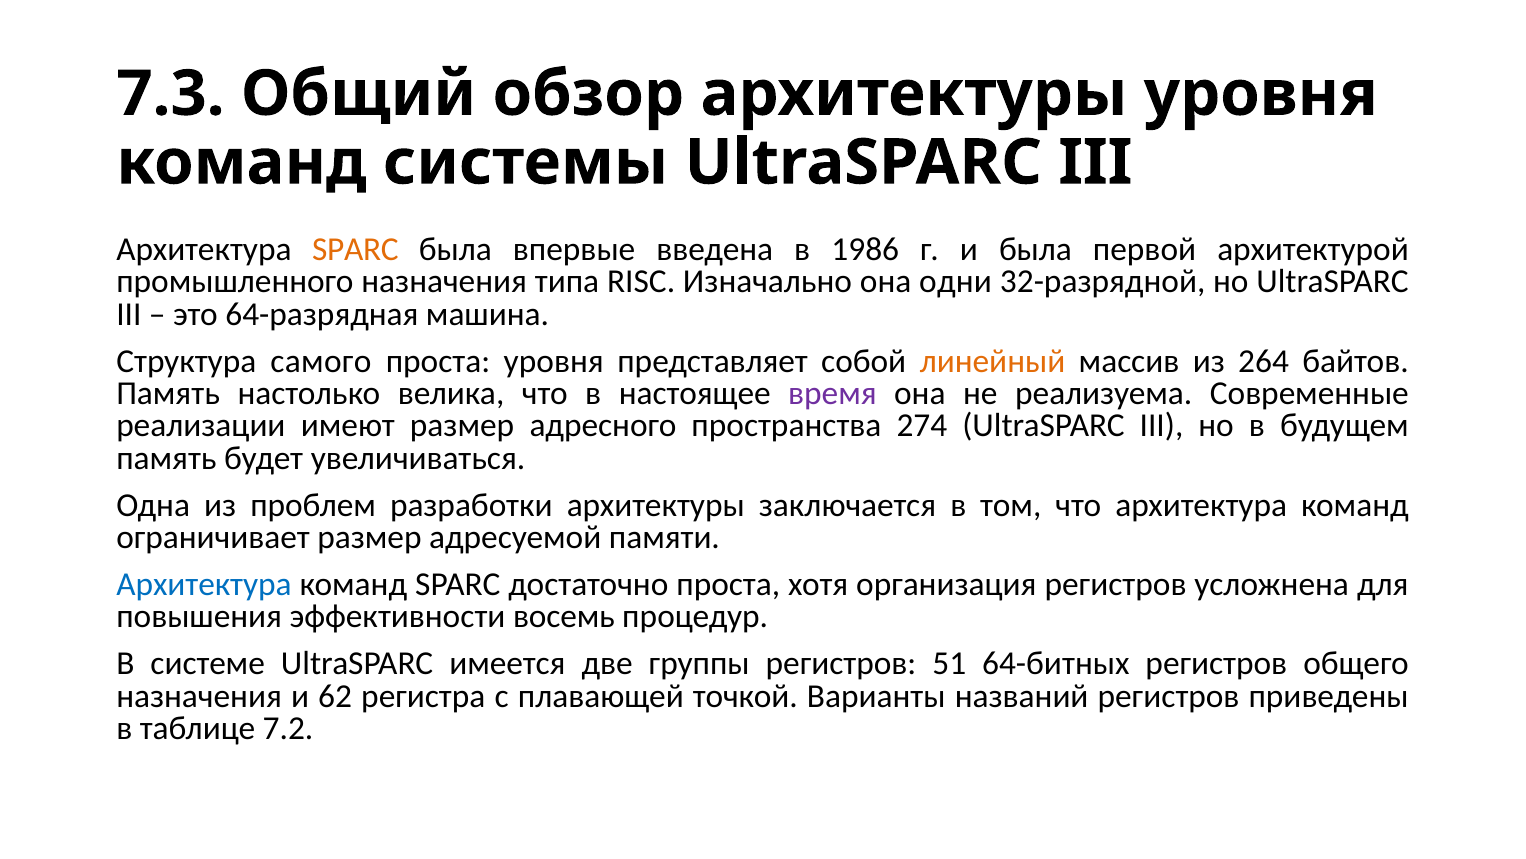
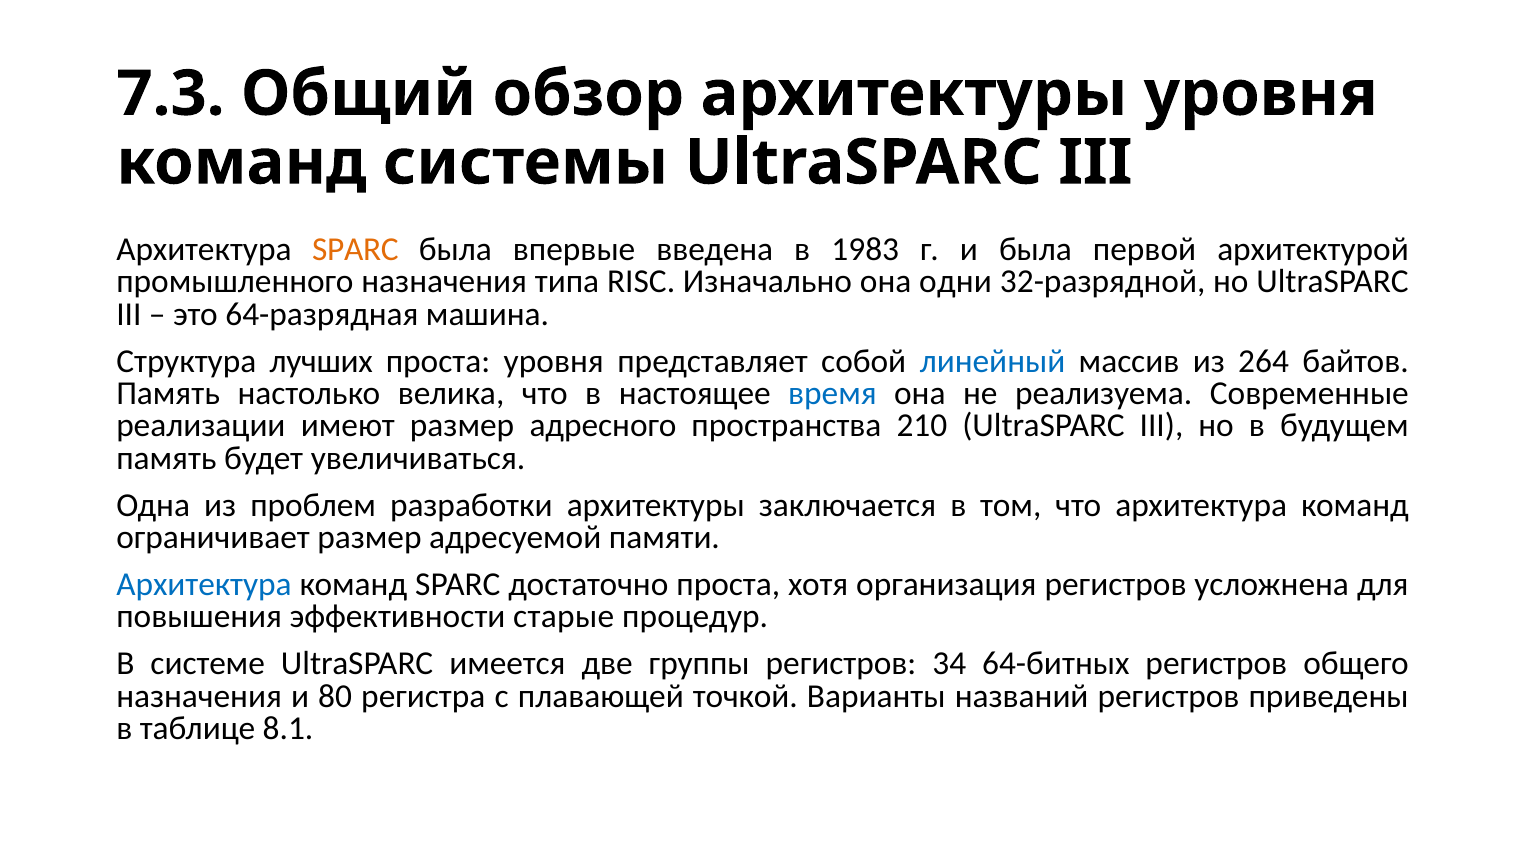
1986: 1986 -> 1983
самого: самого -> лучших
линейный colour: orange -> blue
время colour: purple -> blue
274: 274 -> 210
восемь: восемь -> старые
51: 51 -> 34
62: 62 -> 80
7.2: 7.2 -> 8.1
